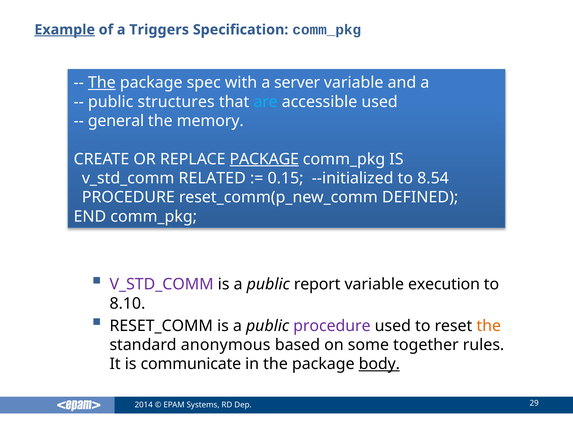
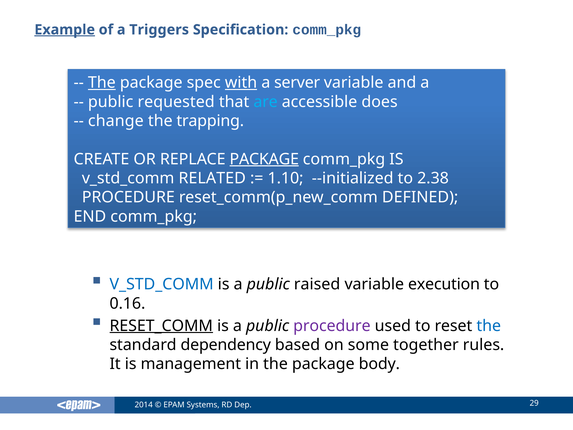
with underline: none -> present
structures: structures -> requested
accessible used: used -> does
general: general -> change
memory: memory -> trapping
0.15: 0.15 -> 1.10
8.54: 8.54 -> 2.38
V_STD_COMM at (162, 284) colour: purple -> blue
report: report -> raised
8.10: 8.10 -> 0.16
RESET_COMM underline: none -> present
the at (489, 326) colour: orange -> blue
anonymous: anonymous -> dependency
communicate: communicate -> management
body underline: present -> none
